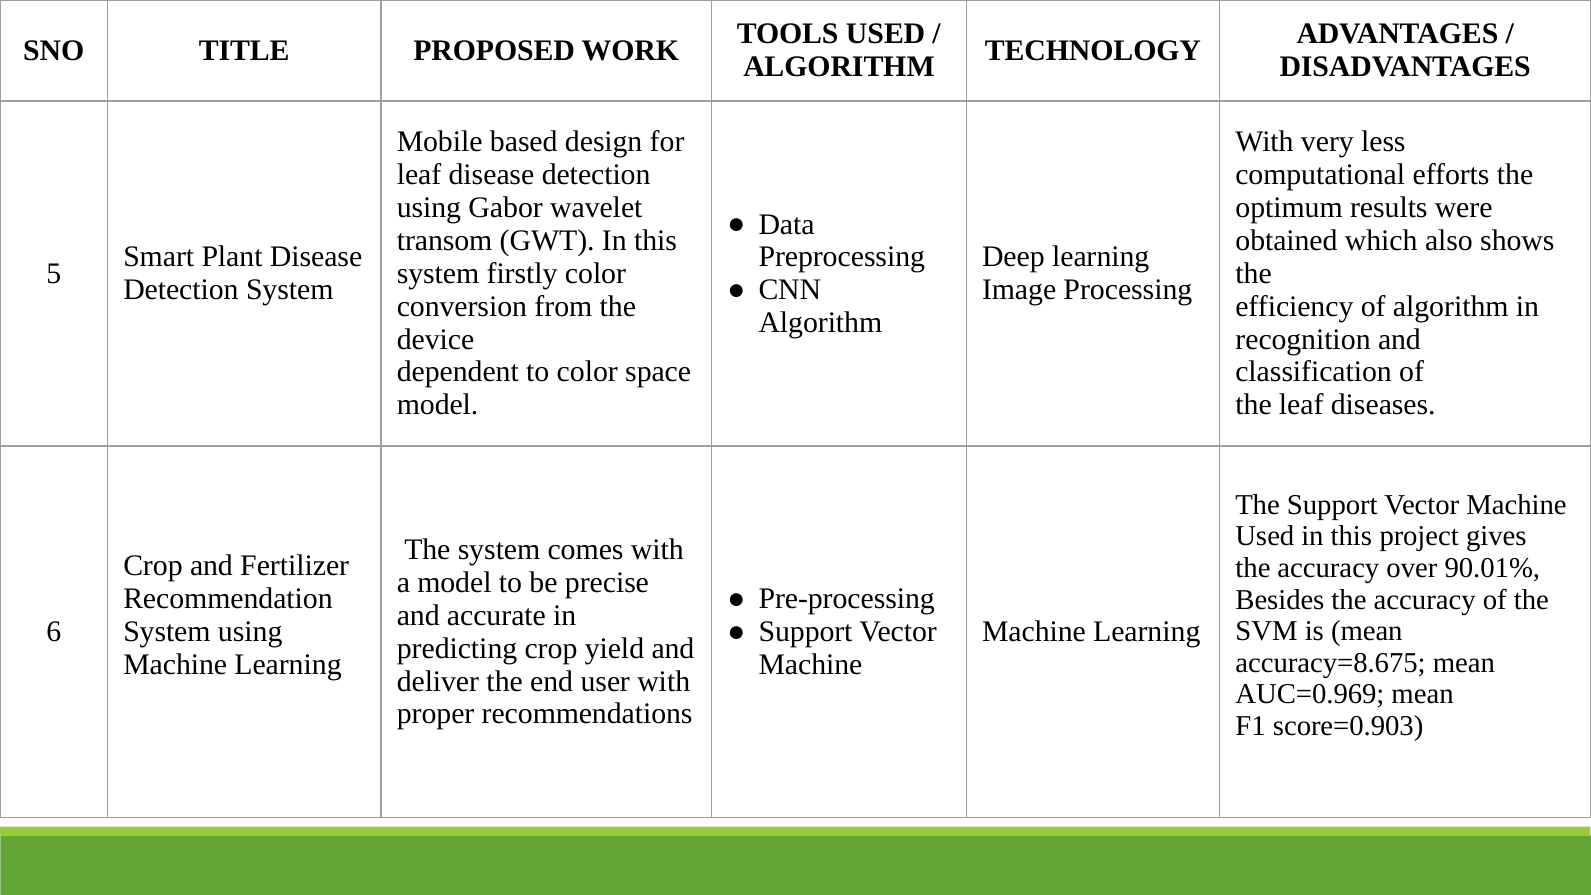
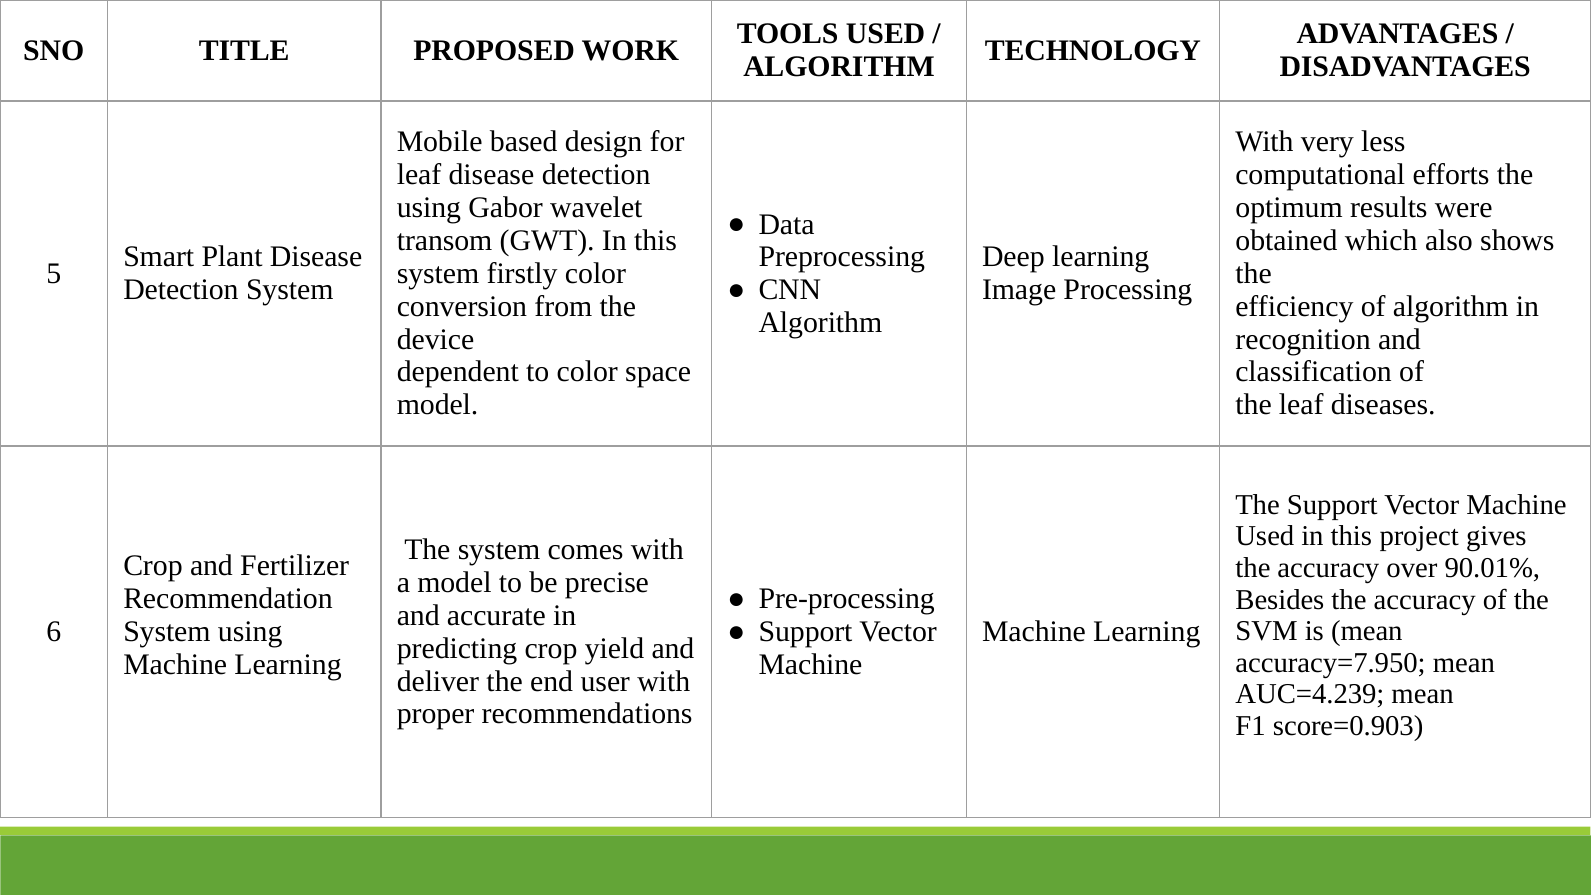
accuracy=8.675: accuracy=8.675 -> accuracy=7.950
AUC=0.969: AUC=0.969 -> AUC=4.239
